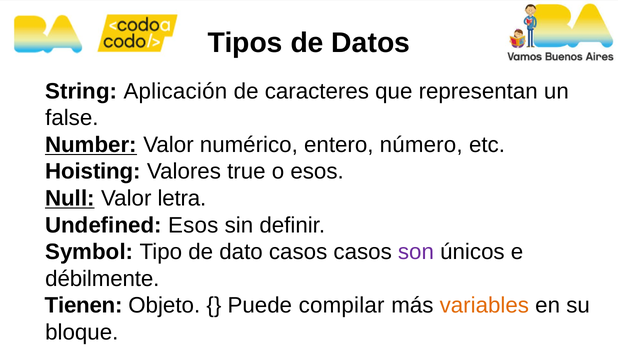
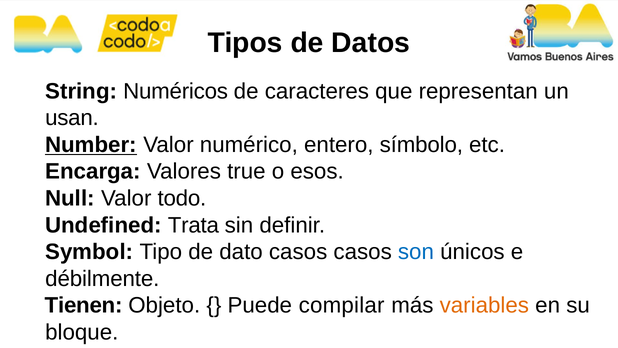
Aplicación: Aplicación -> Numéricos
false: false -> usan
número: número -> símbolo
Hoisting: Hoisting -> Encarga
Null underline: present -> none
letra: letra -> todo
Undefined Esos: Esos -> Trata
son colour: purple -> blue
